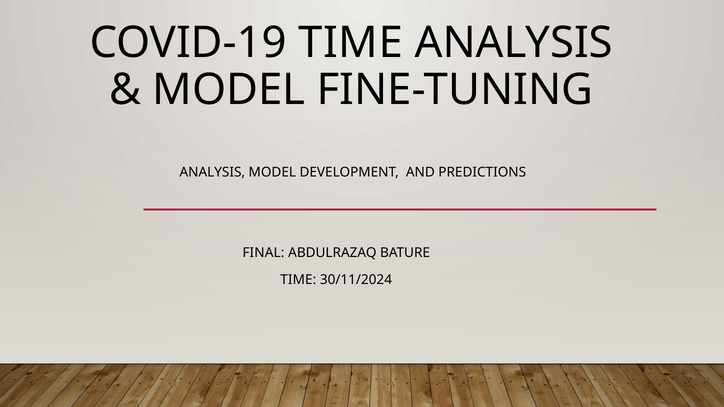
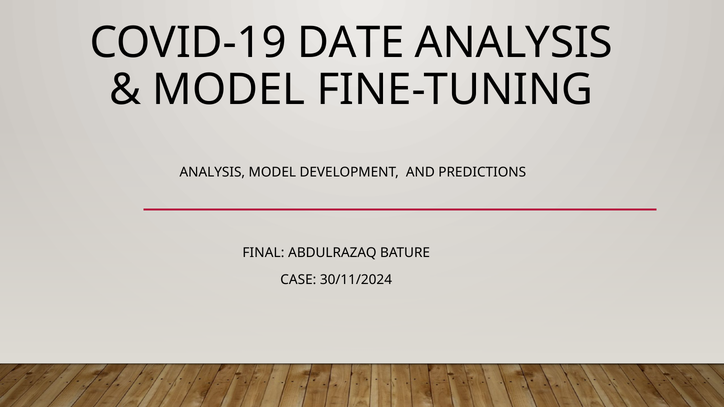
COVID-19 TIME: TIME -> DATE
TIME at (298, 280): TIME -> CASE
